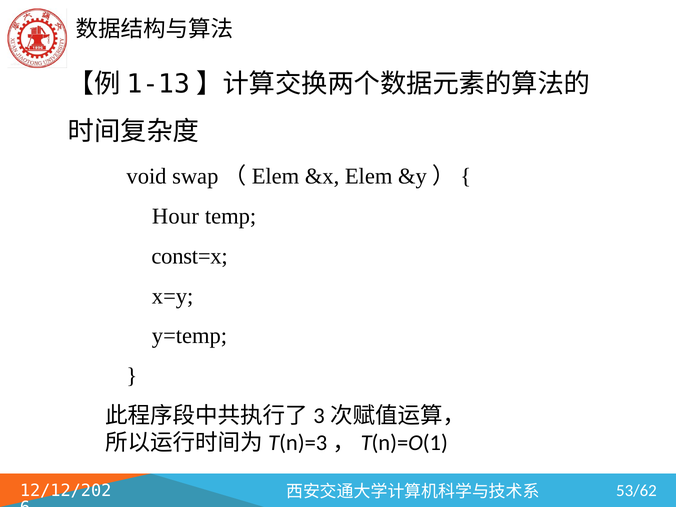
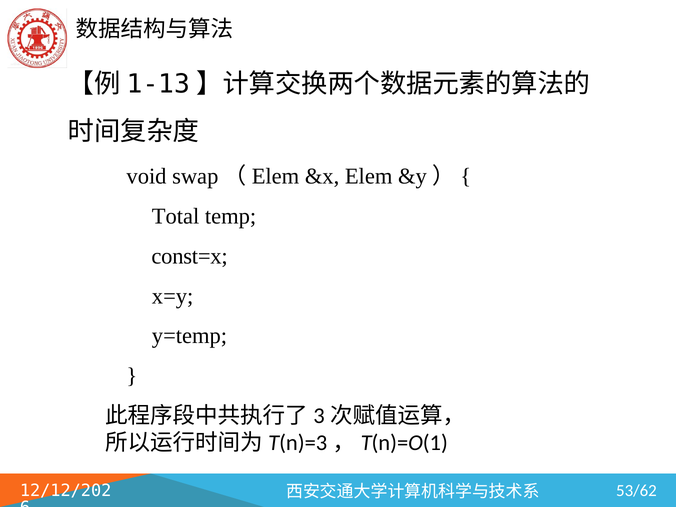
Hour: Hour -> Total
